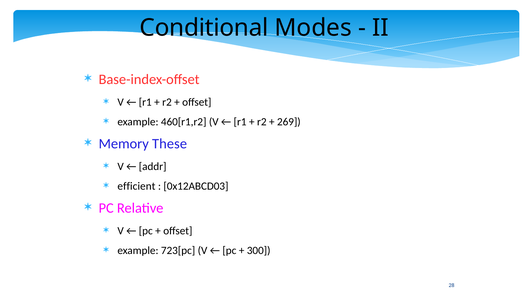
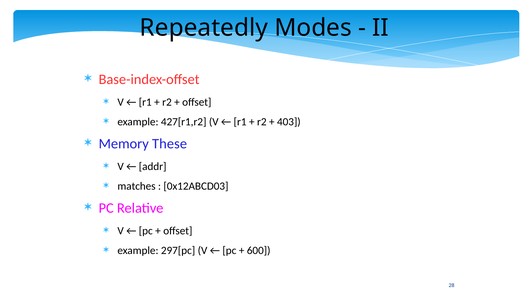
Conditional: Conditional -> Repeatedly
460[r1,r2: 460[r1,r2 -> 427[r1,r2
269: 269 -> 403
efficient: efficient -> matches
723[pc: 723[pc -> 297[pc
300: 300 -> 600
